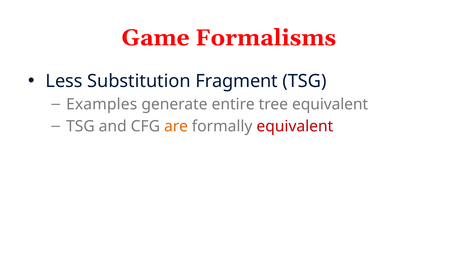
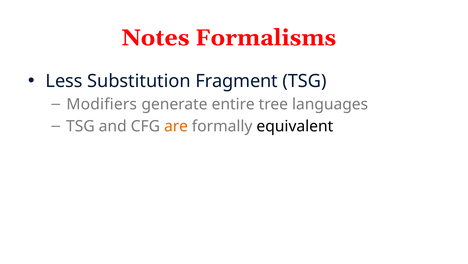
Game: Game -> Notes
Examples: Examples -> Modifiers
tree equivalent: equivalent -> languages
equivalent at (295, 126) colour: red -> black
